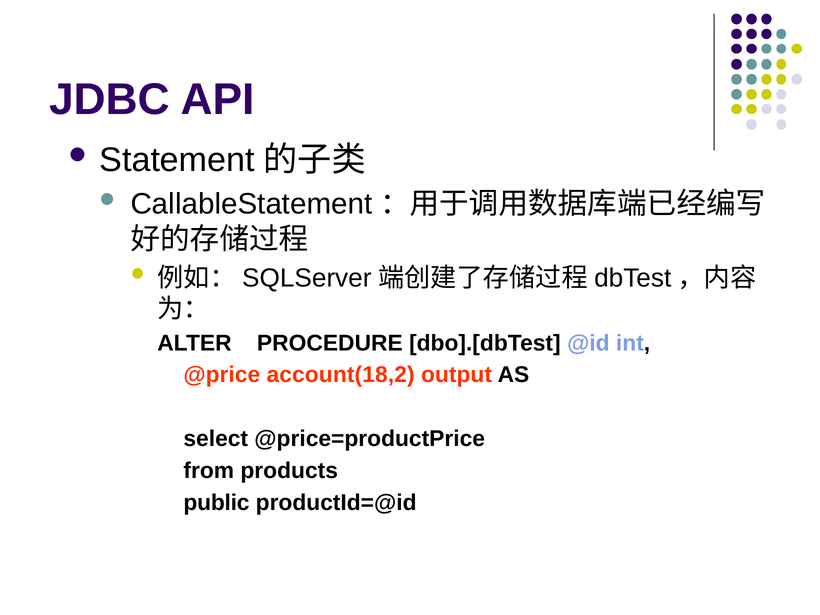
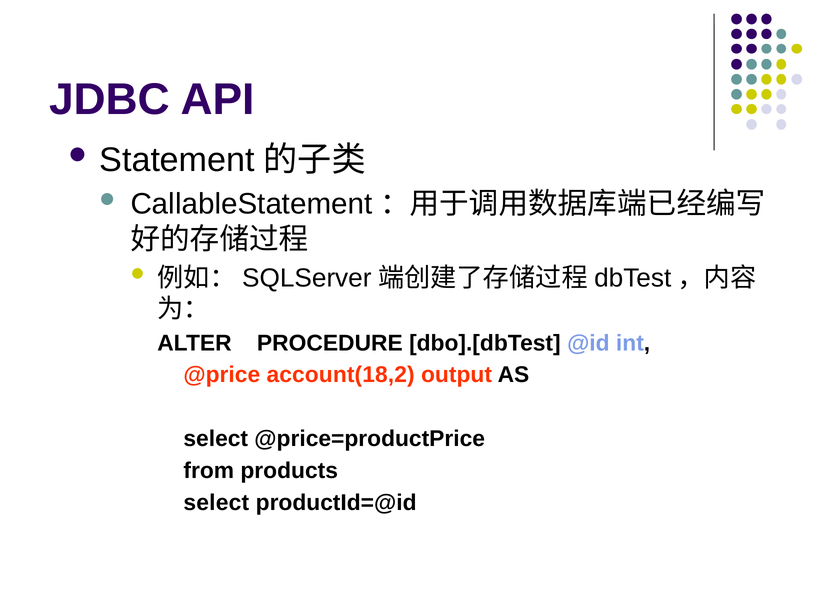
public at (217, 502): public -> select
